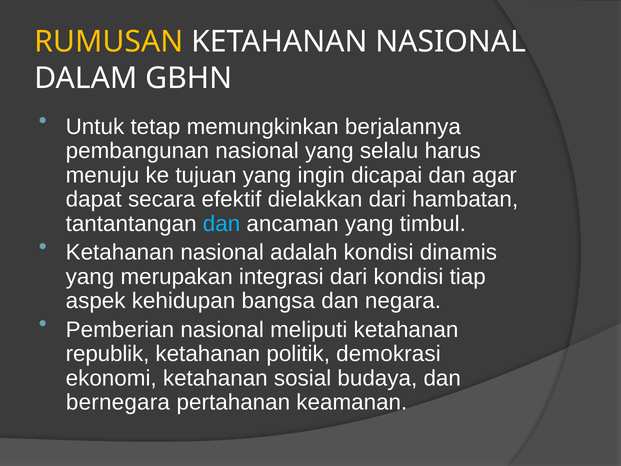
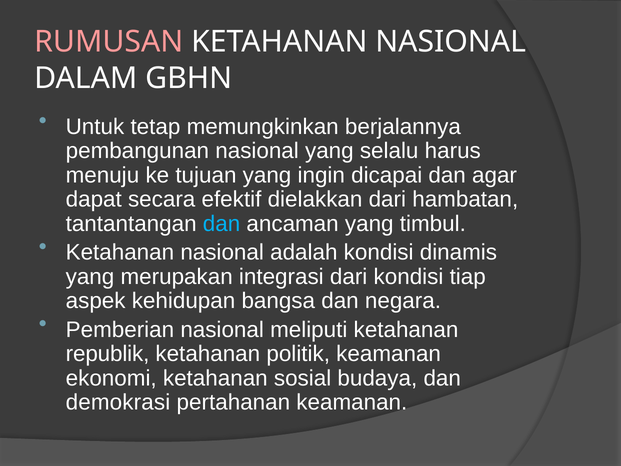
RUMUSAN colour: yellow -> pink
politik demokrasi: demokrasi -> keamanan
bernegara: bernegara -> demokrasi
